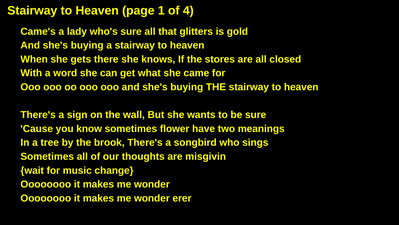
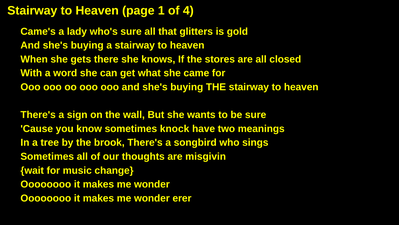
flower: flower -> knock
